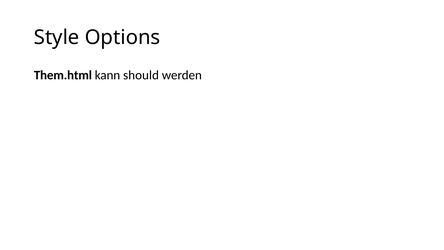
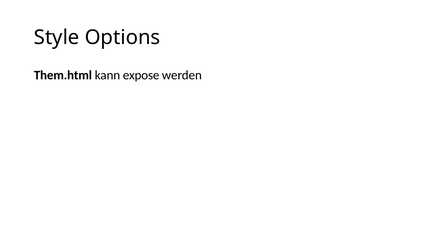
should: should -> expose
